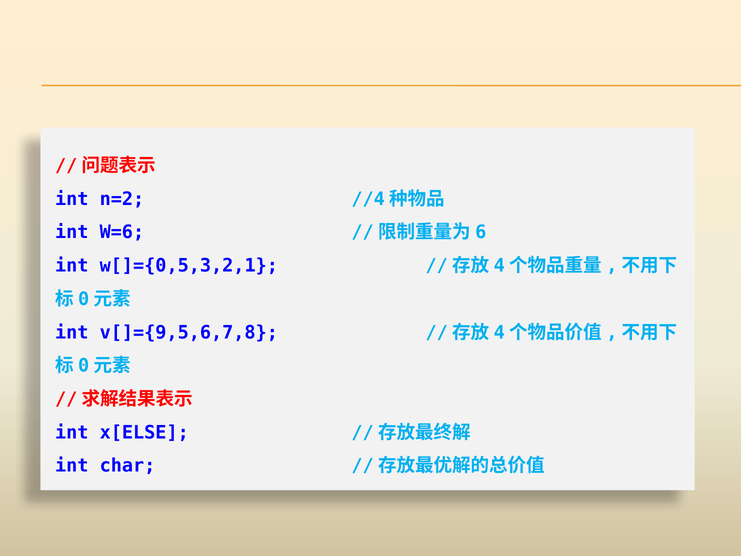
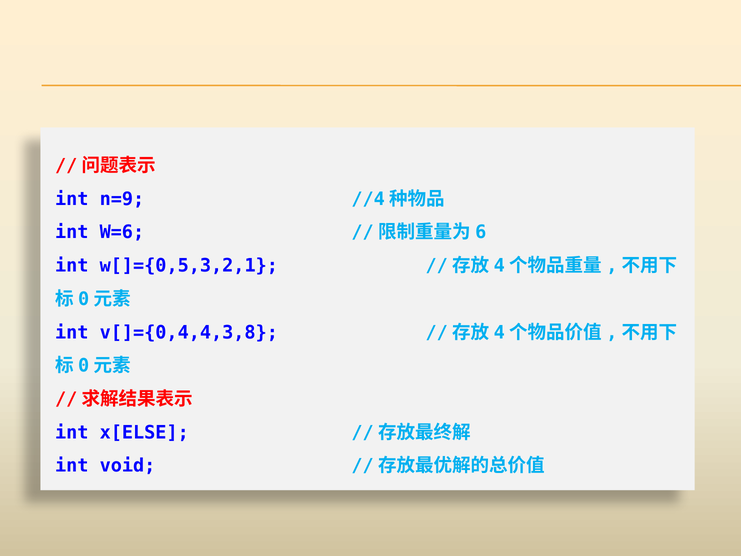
n=2: n=2 -> n=9
v[]={9,5,6,7,8: v[]={9,5,6,7,8 -> v[]={0,4,4,3,8
char: char -> void
